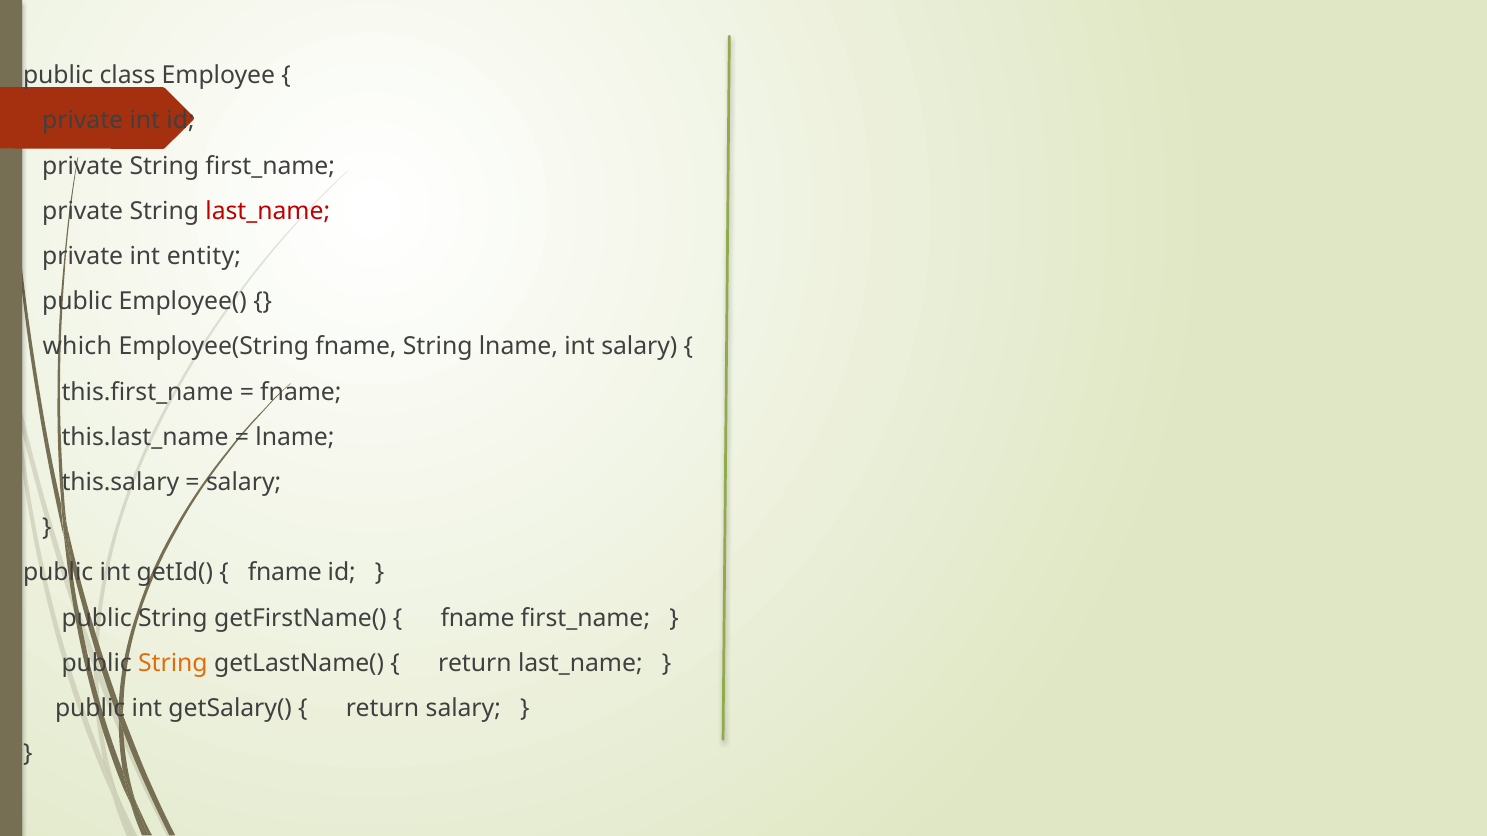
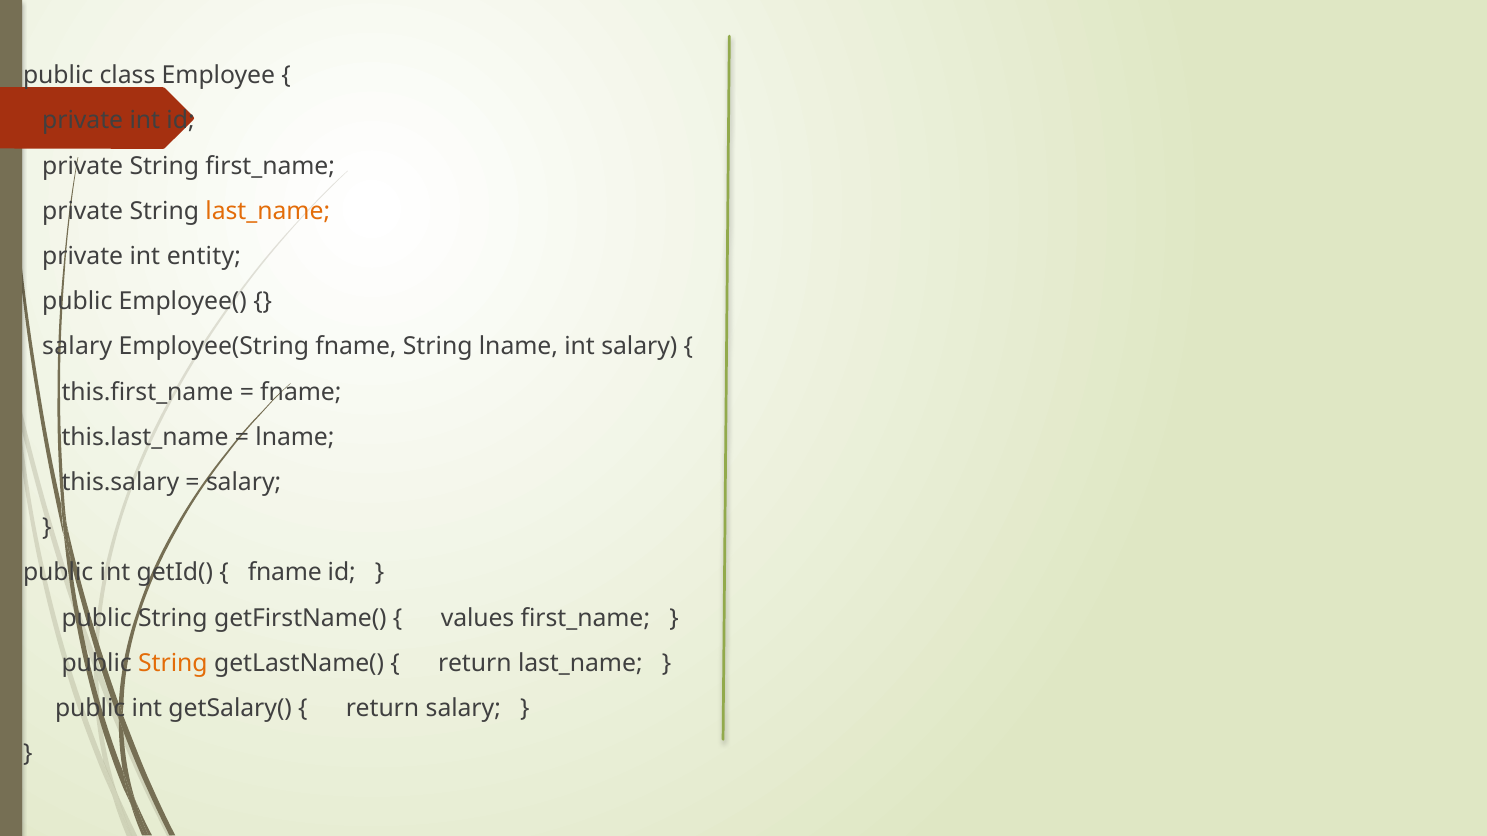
last_name at (268, 211) colour: red -> orange
which at (77, 347): which -> salary
fname at (478, 618): fname -> values
